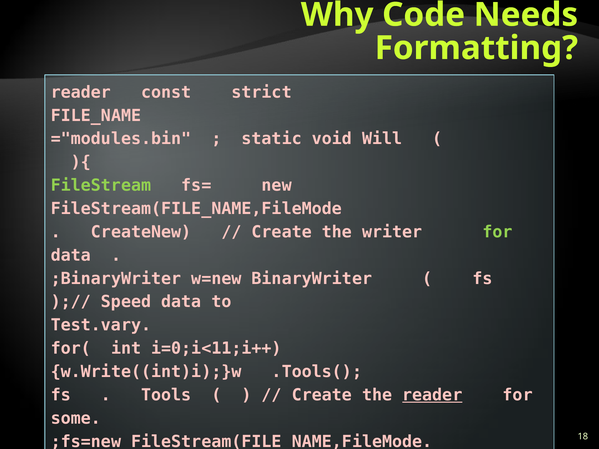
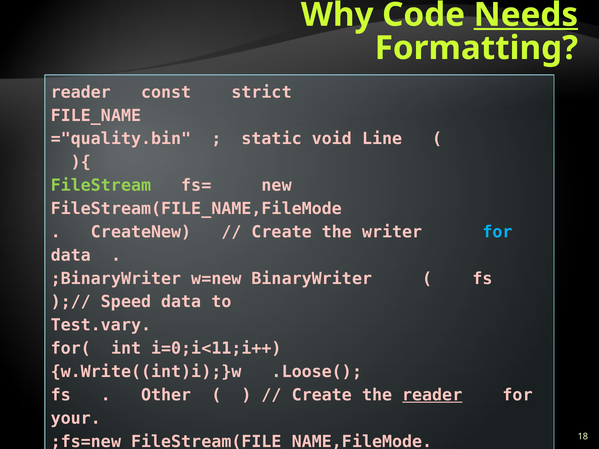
Needs underline: none -> present
="modules.bin: ="modules.bin -> ="quality.bin
Will: Will -> Line
for at (498, 232) colour: light green -> light blue
.Tools(: .Tools( -> .Loose(
Tools: Tools -> Other
some: some -> your
